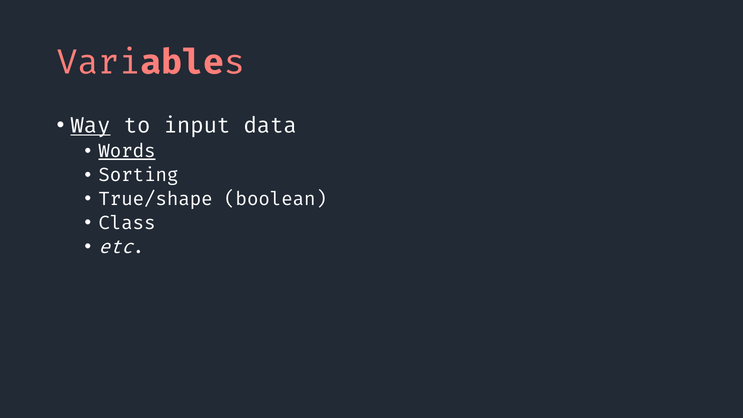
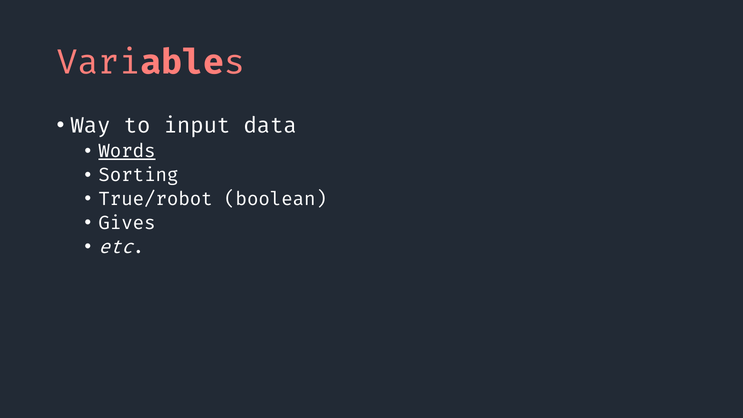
Way underline: present -> none
True/shape: True/shape -> True/robot
Class: Class -> Gives
